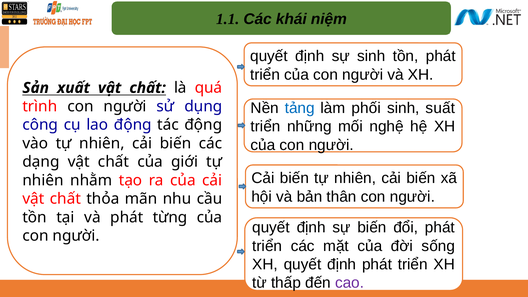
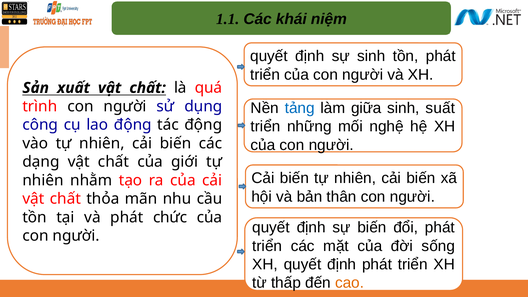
phối: phối -> giữa
từng: từng -> chức
cao colour: purple -> orange
